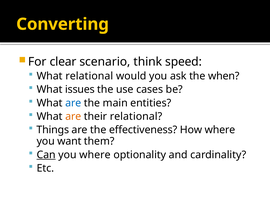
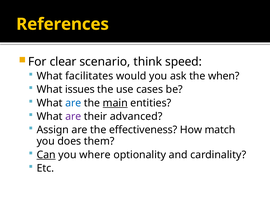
Converting: Converting -> References
What relational: relational -> facilitates
main underline: none -> present
are at (73, 116) colour: orange -> purple
their relational: relational -> advanced
Things: Things -> Assign
How where: where -> match
want: want -> does
